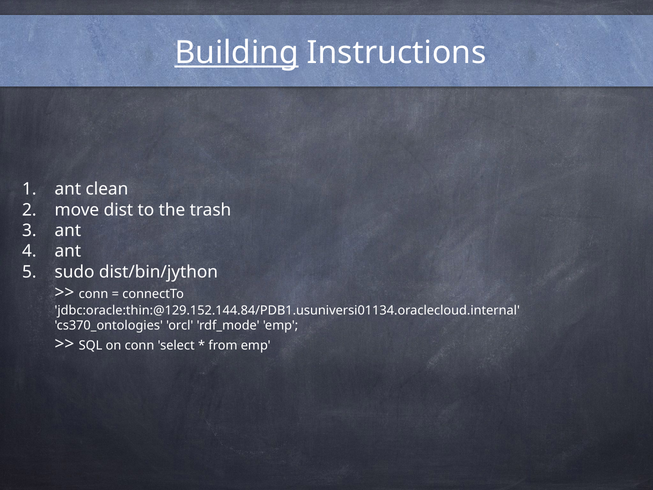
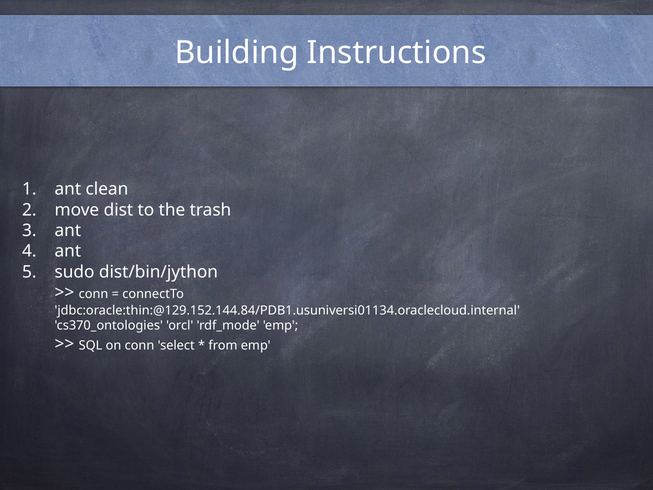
Building underline: present -> none
